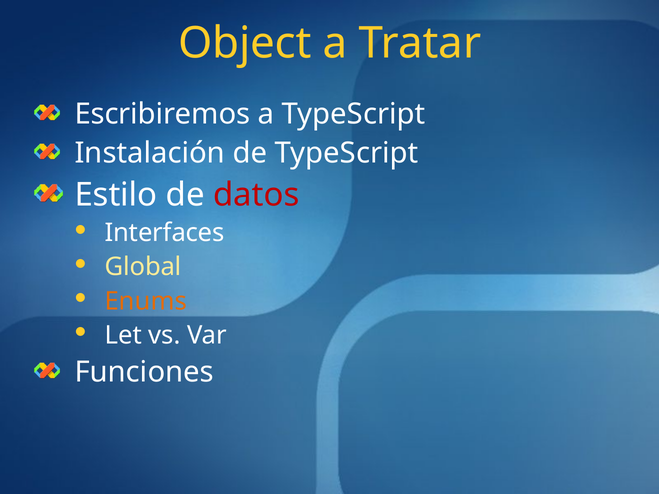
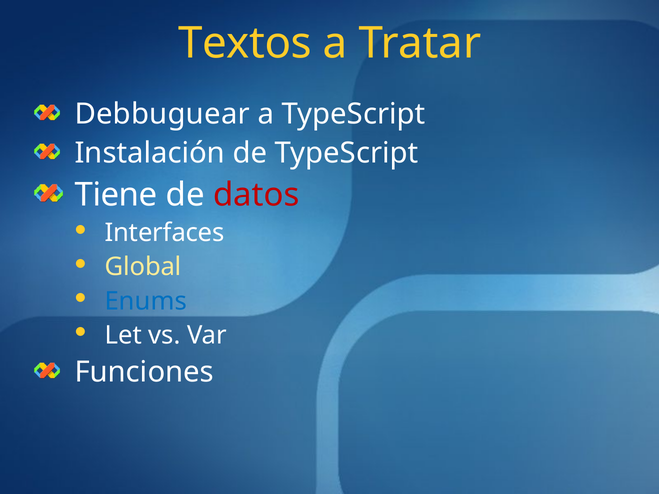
Object: Object -> Textos
Escribiremos: Escribiremos -> Debbuguear
Estilo: Estilo -> Tiene
Enums colour: orange -> blue
